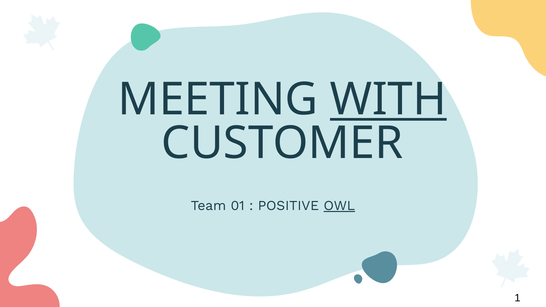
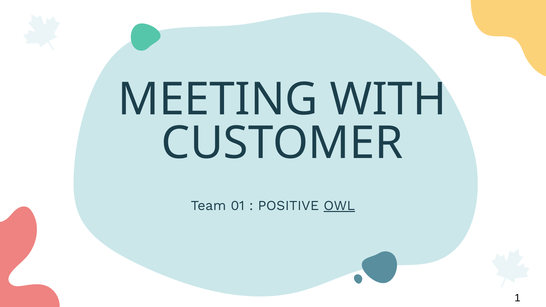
WITH underline: present -> none
